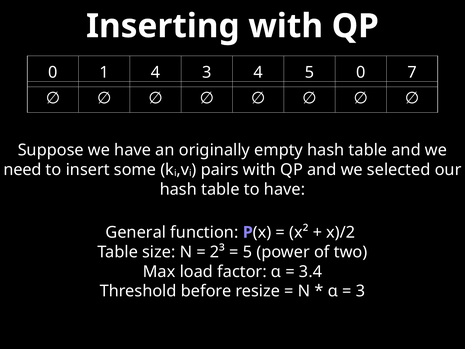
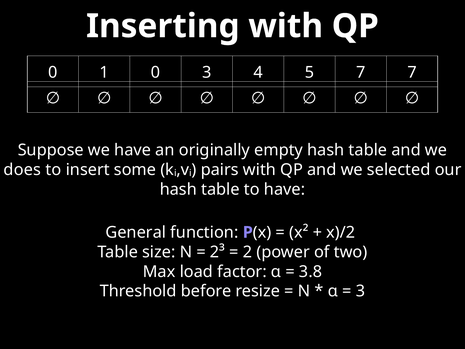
1 4: 4 -> 0
5 0: 0 -> 7
need: need -> does
5 at (248, 252): 5 -> 2
3.4: 3.4 -> 3.8
